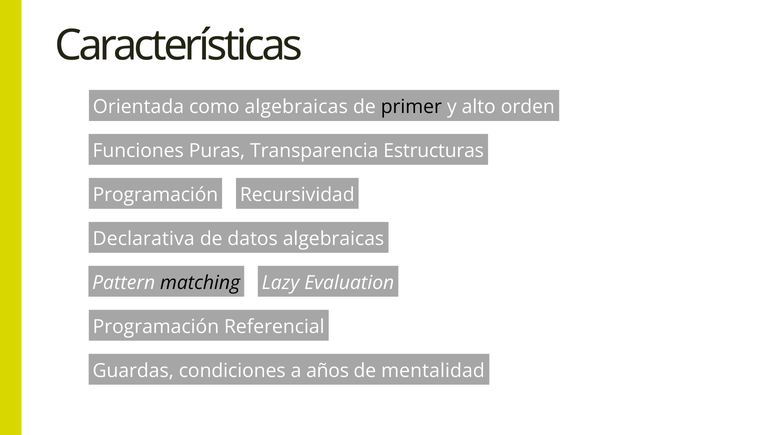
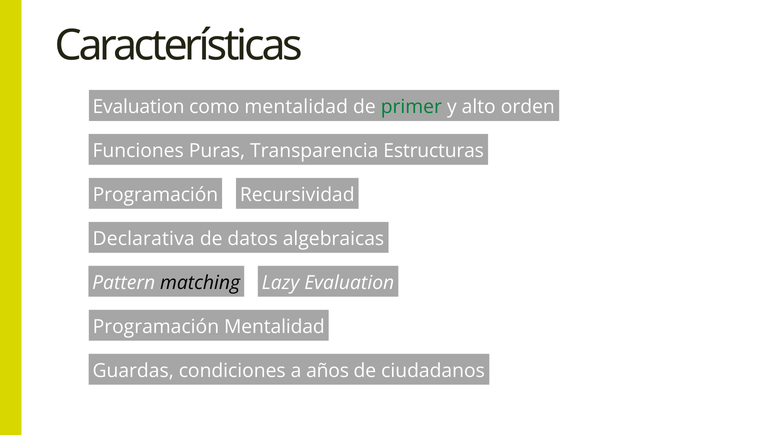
Orientada at (138, 107): Orientada -> Evaluation
como algebraicas: algebraicas -> mentalidad
primer colour: black -> green
Programación Referencial: Referencial -> Mentalidad
mentalidad: mentalidad -> ciudadanos
